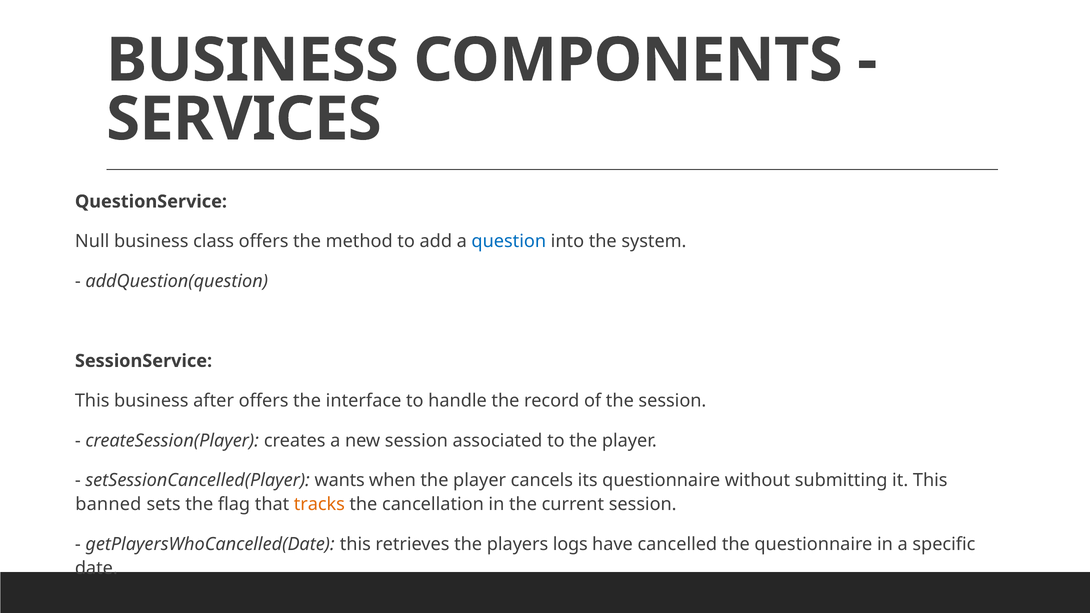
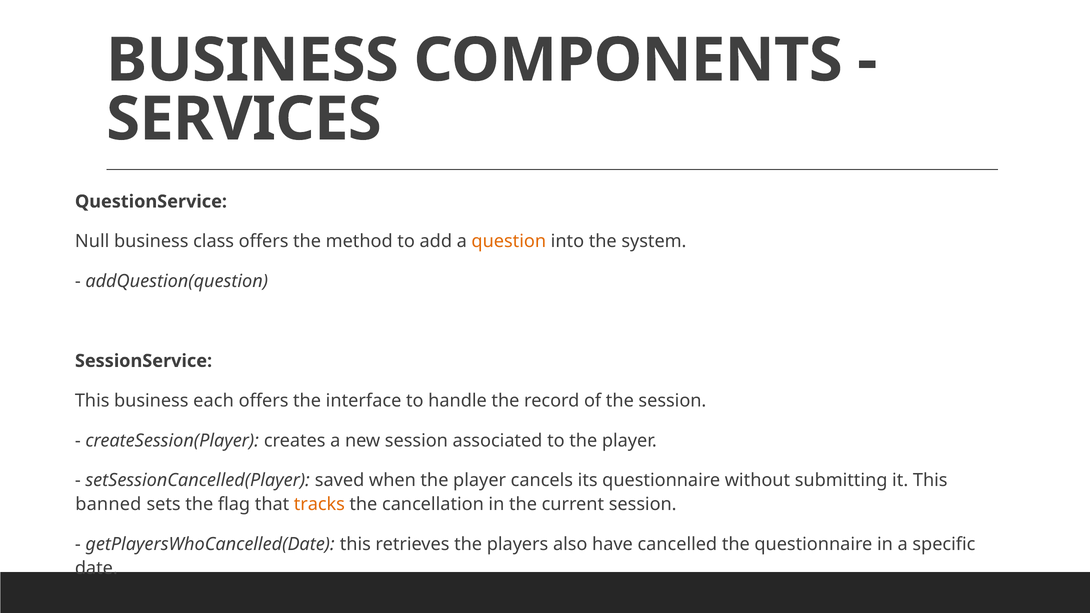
question colour: blue -> orange
after: after -> each
wants: wants -> saved
logs: logs -> also
